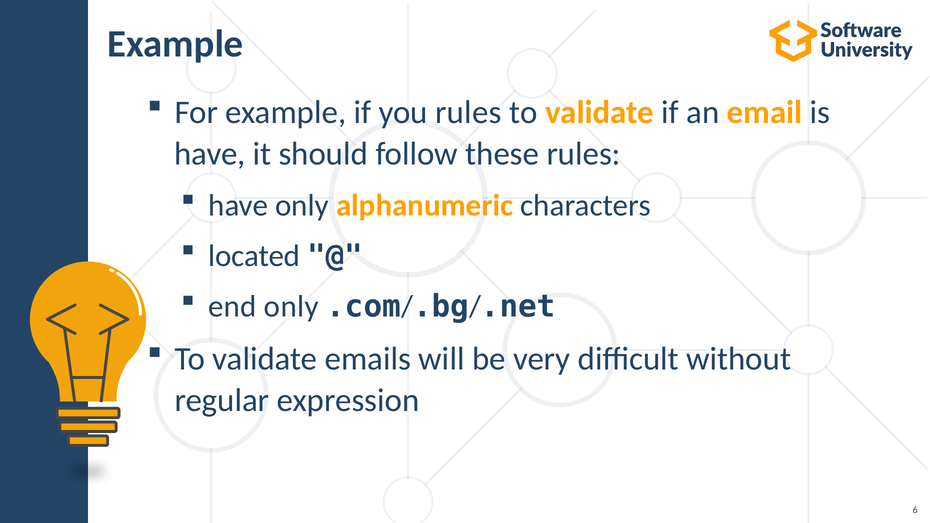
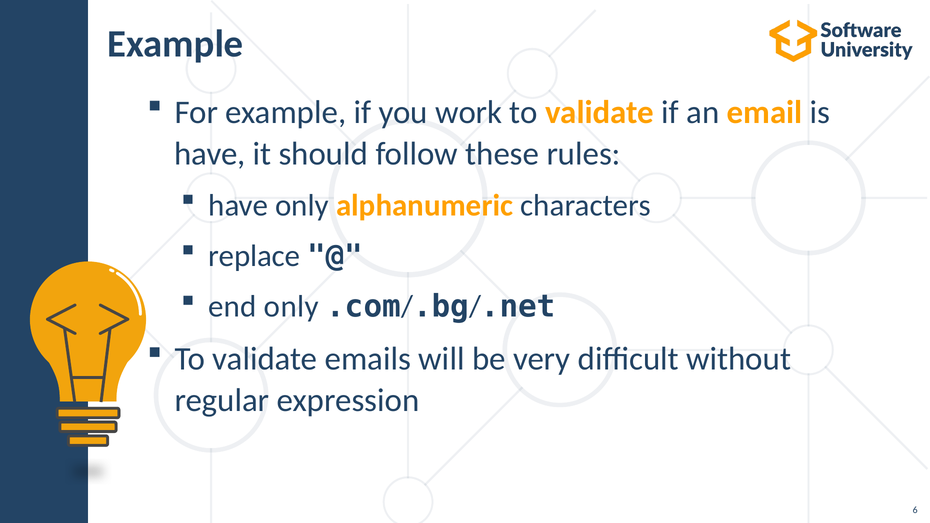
you rules: rules -> work
located: located -> replace
